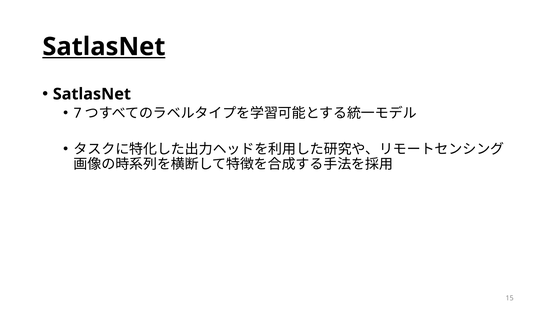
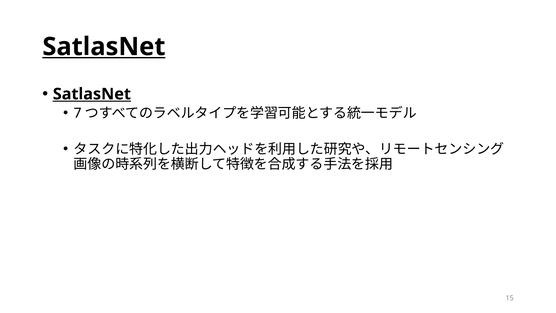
SatlasNet at (92, 94) underline: none -> present
